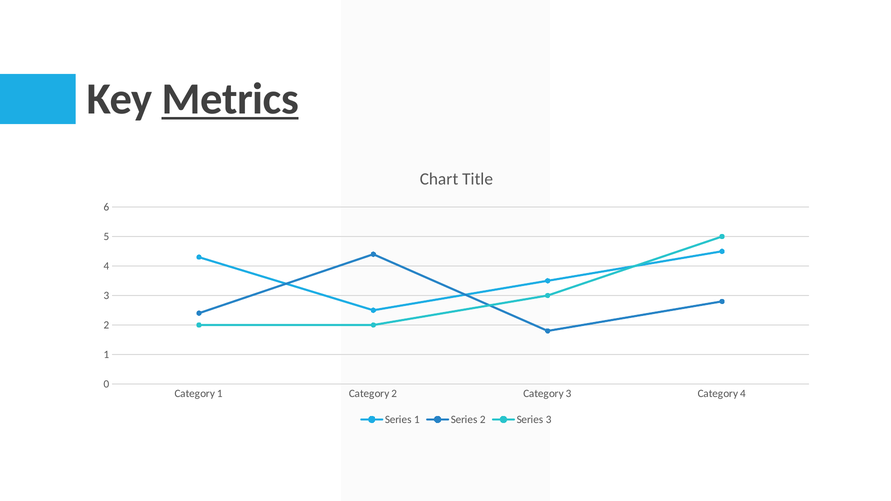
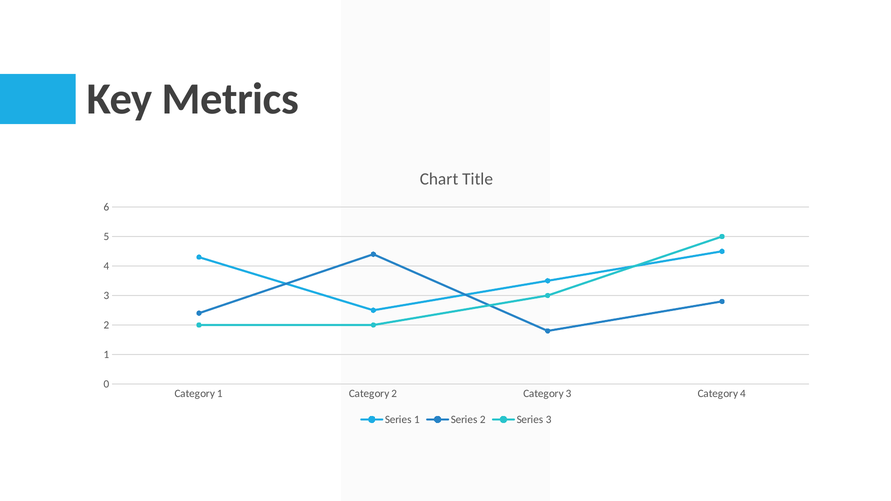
Metrics underline: present -> none
